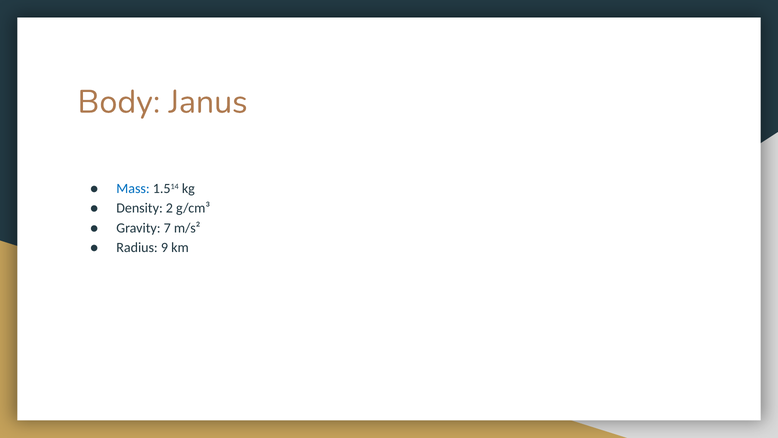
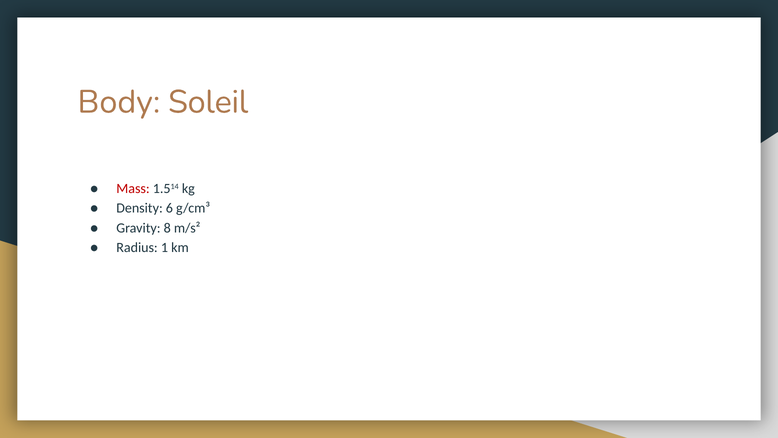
Janus: Janus -> Soleil
Mass colour: blue -> red
2: 2 -> 6
7: 7 -> 8
9: 9 -> 1
